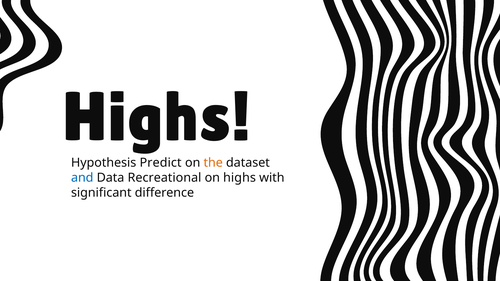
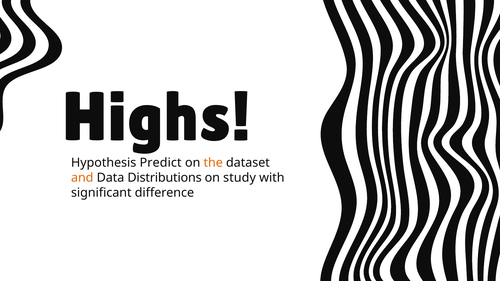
and colour: blue -> orange
Recreational: Recreational -> Distributions
on highs: highs -> study
